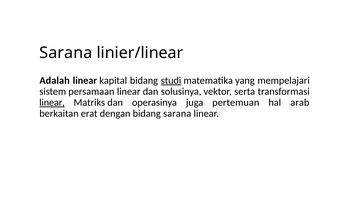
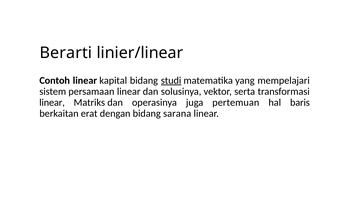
Sarana at (66, 53): Sarana -> Berarti
Adalah: Adalah -> Contoh
linear at (52, 102) underline: present -> none
arab: arab -> baris
